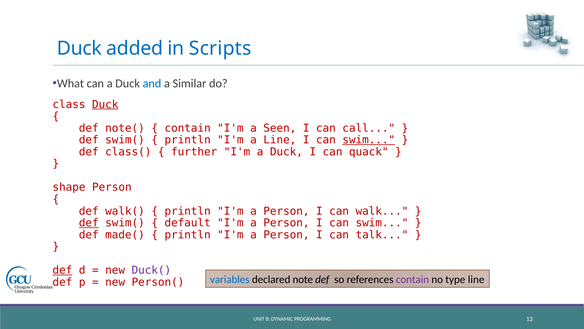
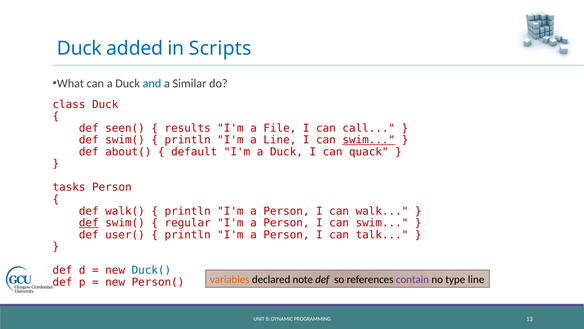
Duck at (105, 104) underline: present -> none
note(: note( -> seen(
contain at (188, 128): contain -> results
Seen: Seen -> File
class(: class( -> about(
further: further -> default
shape: shape -> tasks
default: default -> regular
made(: made( -> user(
def at (62, 270) underline: present -> none
Duck( colour: purple -> blue
variables colour: blue -> orange
